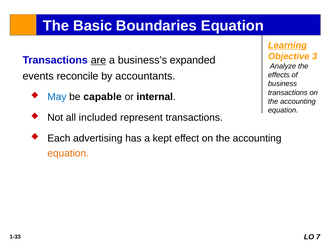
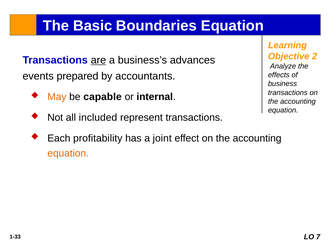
Learning underline: present -> none
3: 3 -> 2
expanded: expanded -> advances
reconcile: reconcile -> prepared
May colour: blue -> orange
advertising: advertising -> profitability
kept: kept -> joint
